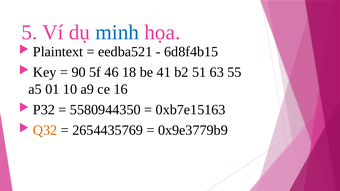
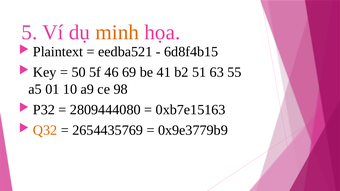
minh colour: blue -> orange
90: 90 -> 50
18: 18 -> 69
16: 16 -> 98
5580944350: 5580944350 -> 2809444080
